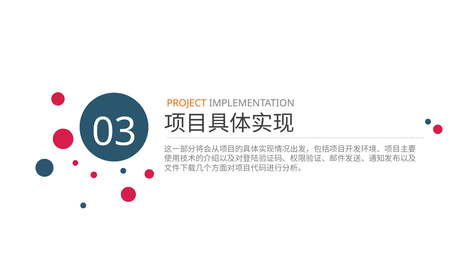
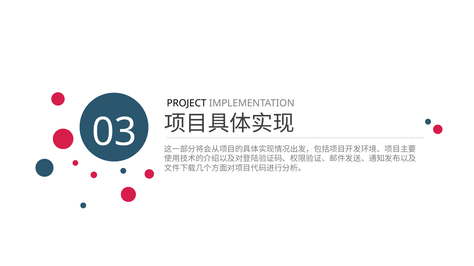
PROJECT colour: orange -> black
